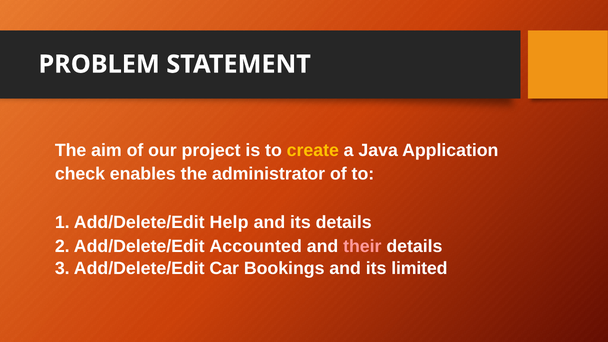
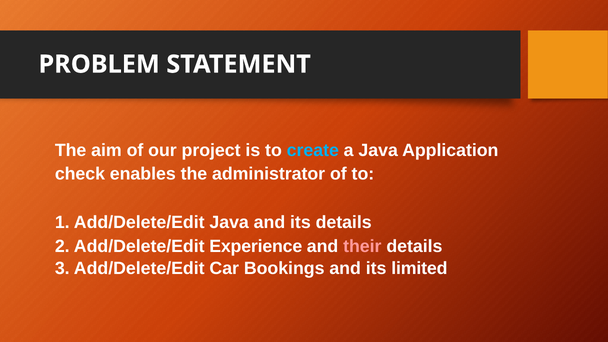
create colour: yellow -> light blue
Add/Delete/Edit Help: Help -> Java
Accounted: Accounted -> Experience
